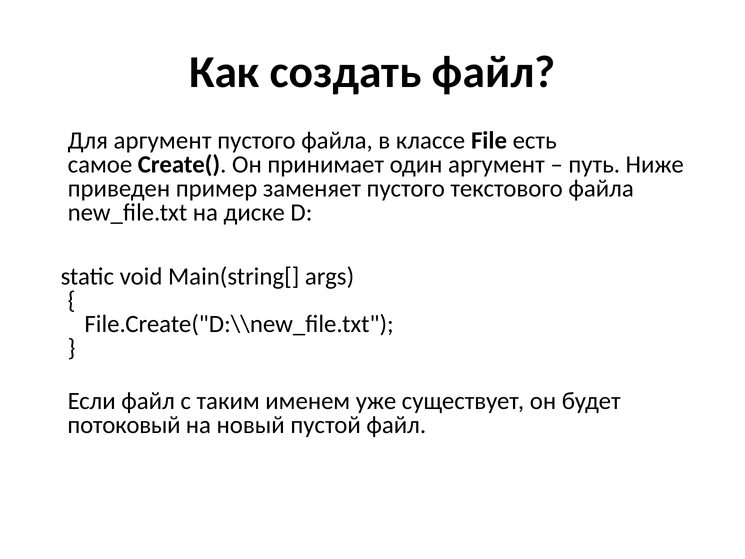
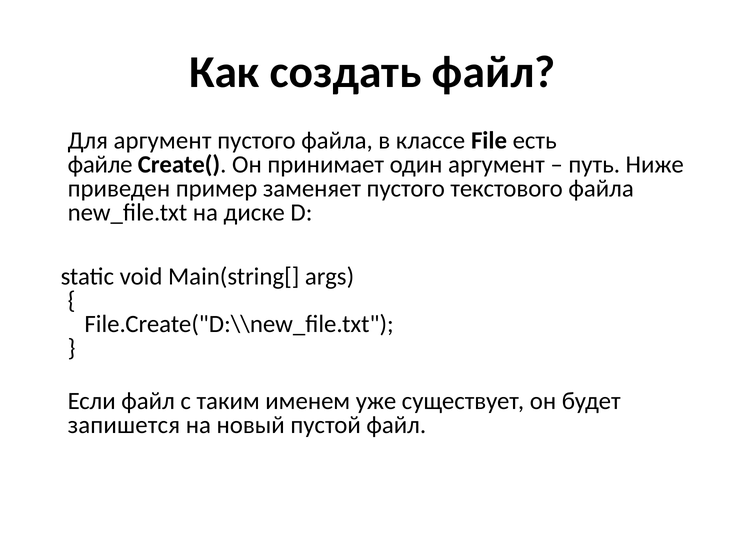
самое: самое -> файле
потоковый: потоковый -> запишется
